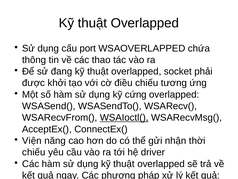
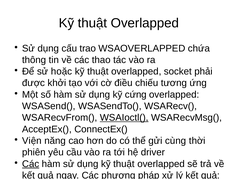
port: port -> trao
đang: đang -> hoặc
nhận: nhận -> cùng
chiếu at (34, 152): chiếu -> phiên
Các at (31, 163) underline: none -> present
